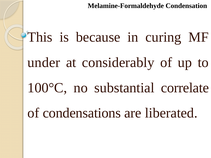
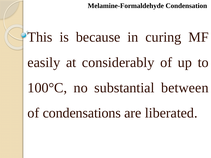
under: under -> easily
correlate: correlate -> between
